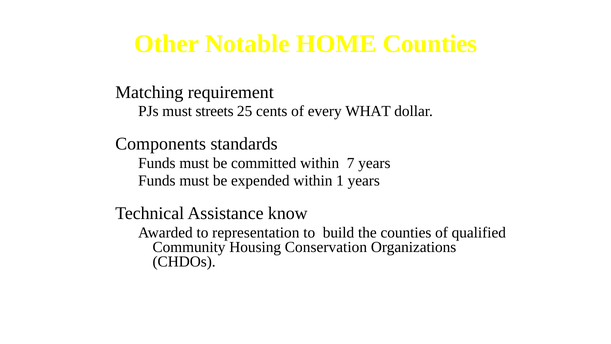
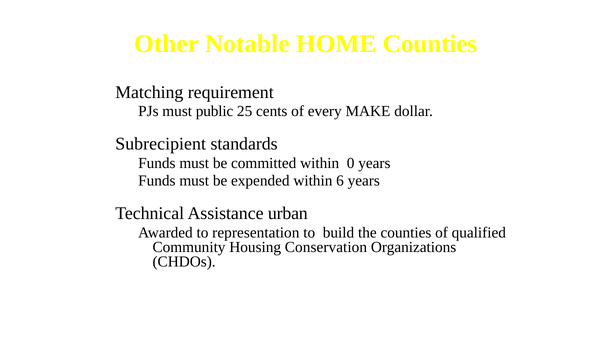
streets: streets -> public
WHAT: WHAT -> MAKE
Components: Components -> Subrecipient
7: 7 -> 0
1: 1 -> 6
know: know -> urban
